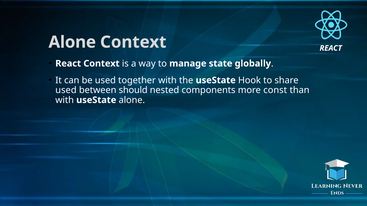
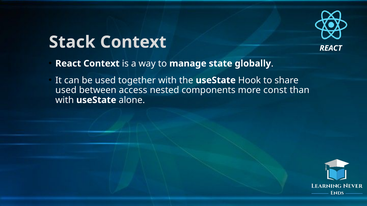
Alone at (72, 42): Alone -> Stack
should: should -> access
